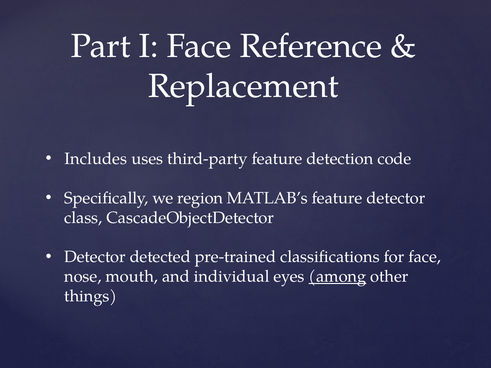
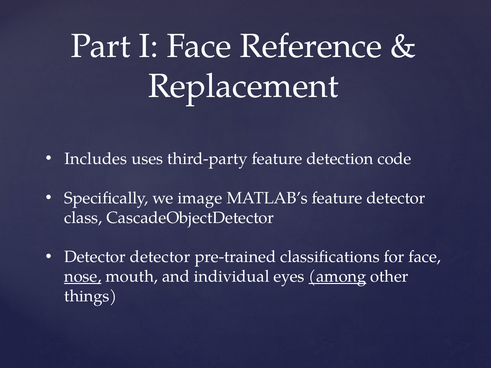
region: region -> image
Detector detected: detected -> detector
nose underline: none -> present
